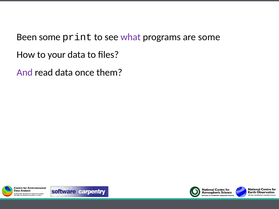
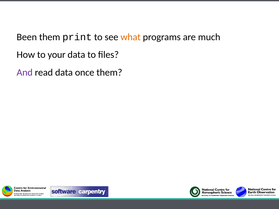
Been some: some -> them
what colour: purple -> orange
are some: some -> much
